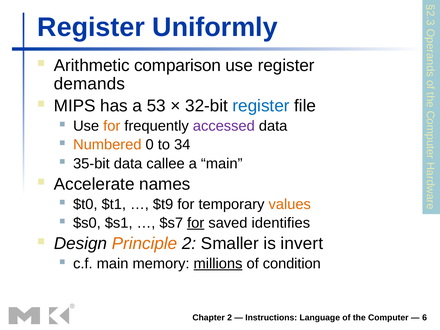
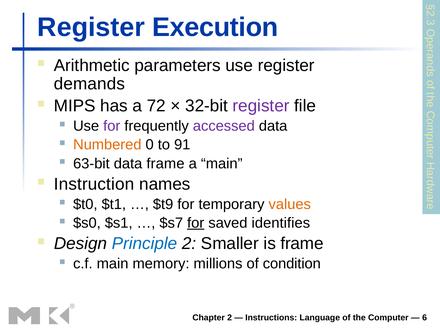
Uniformly: Uniformly -> Execution
comparison: comparison -> parameters
53: 53 -> 72
register at (261, 106) colour: blue -> purple
for at (112, 126) colour: orange -> purple
34: 34 -> 91
35-bit: 35-bit -> 63-bit
data callee: callee -> frame
Accelerate: Accelerate -> Instruction
Principle colour: orange -> blue
is invert: invert -> frame
millions underline: present -> none
